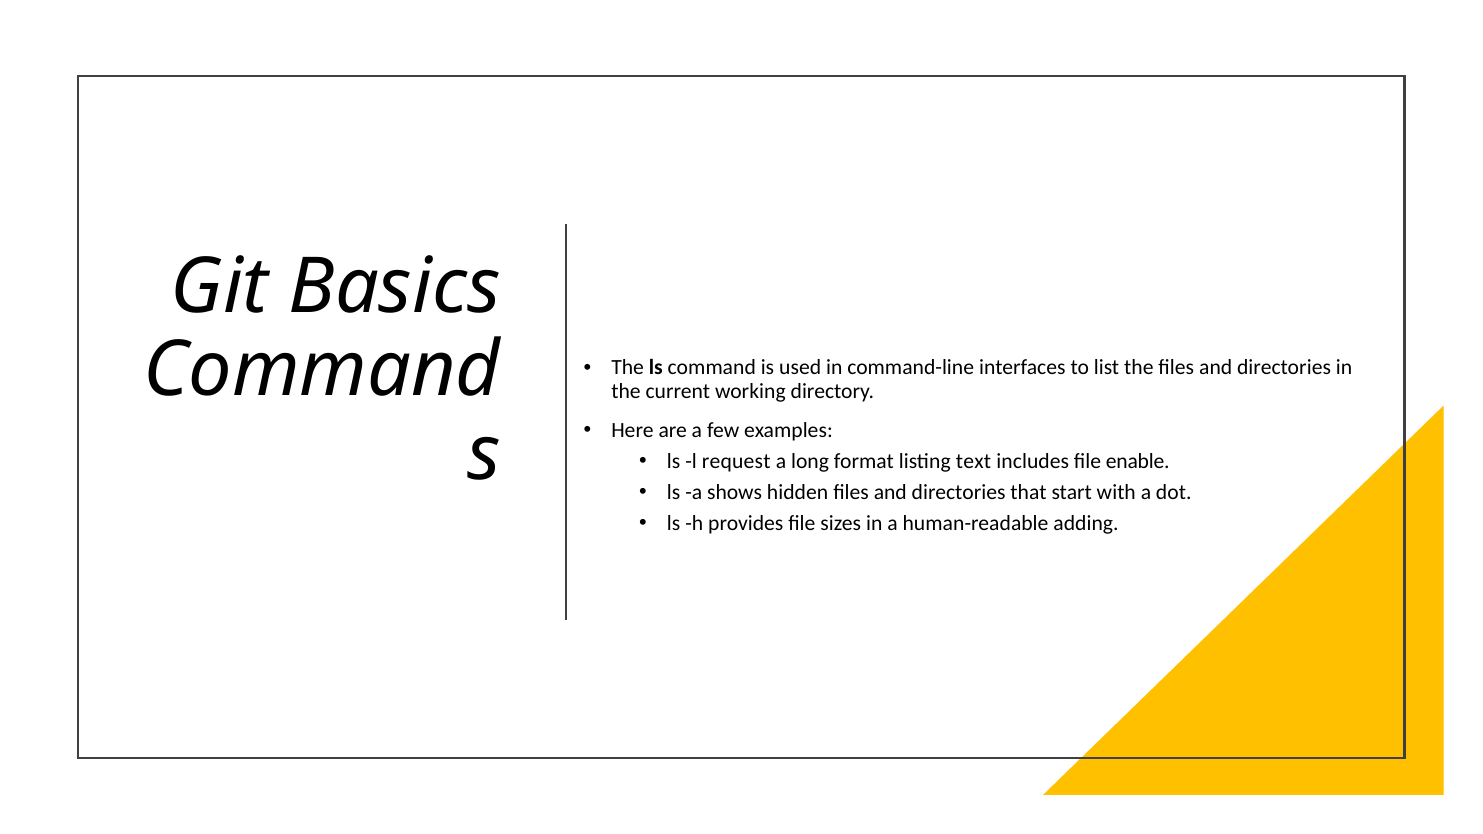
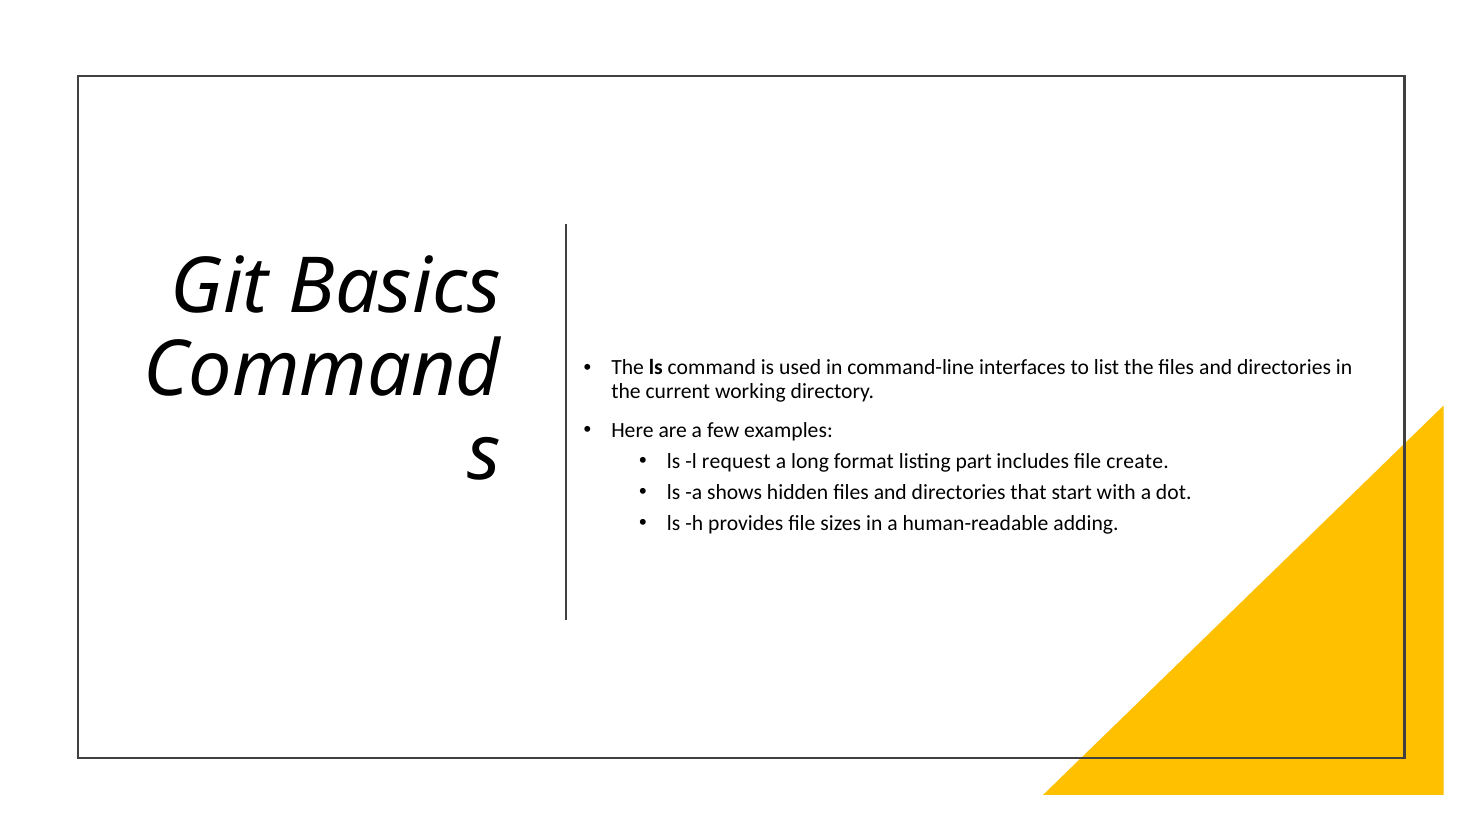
text: text -> part
enable: enable -> create
